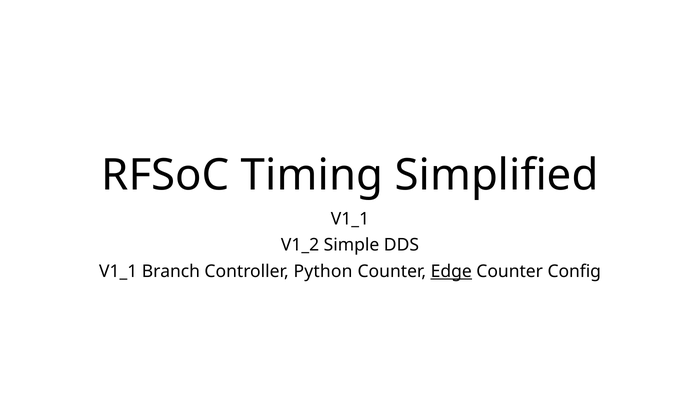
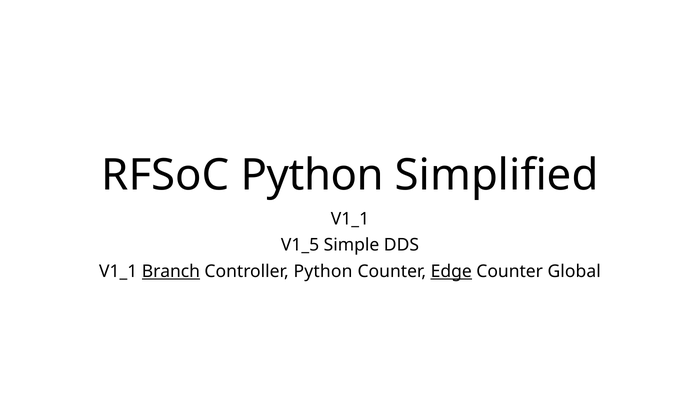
RFSoC Timing: Timing -> Python
V1_2: V1_2 -> V1_5
Branch underline: none -> present
Config: Config -> Global
